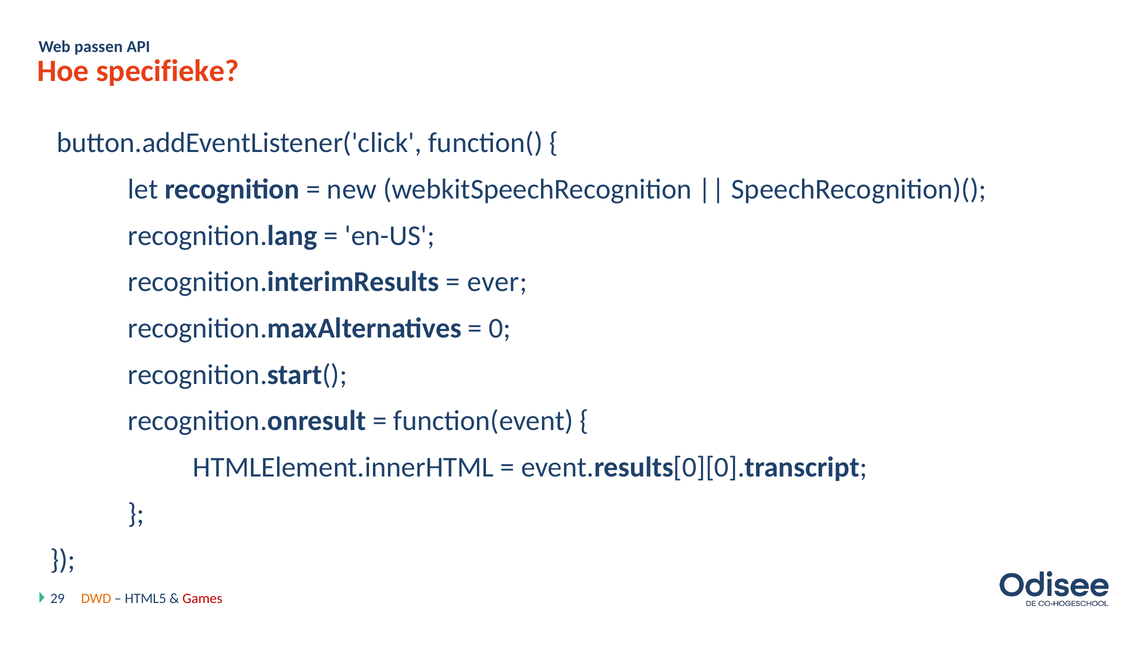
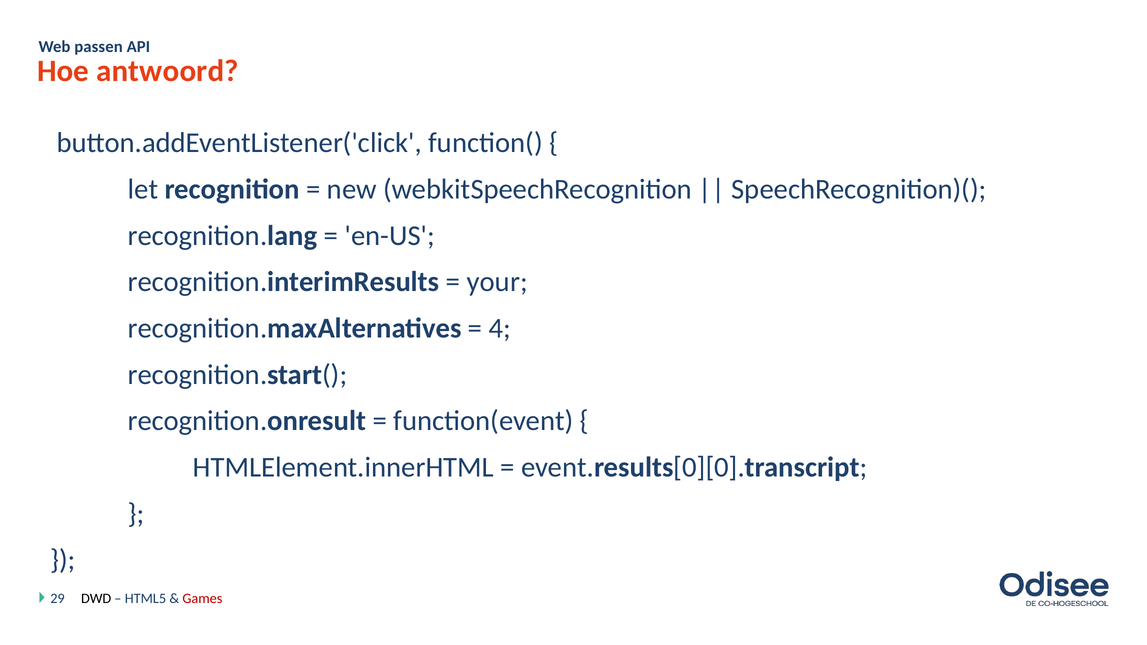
specifieke: specifieke -> antwoord
ever: ever -> your
0: 0 -> 4
DWD colour: orange -> black
